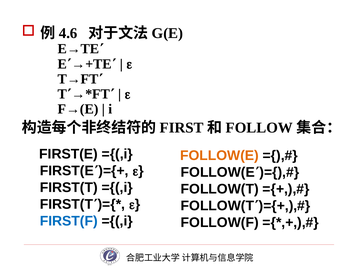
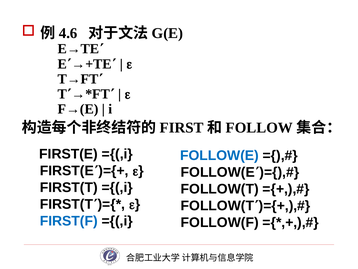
FOLLOW(E at (219, 155) colour: orange -> blue
